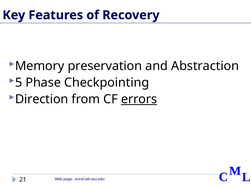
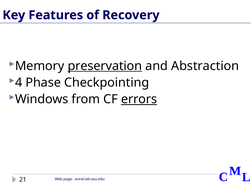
preservation underline: none -> present
5: 5 -> 4
Direction: Direction -> Windows
